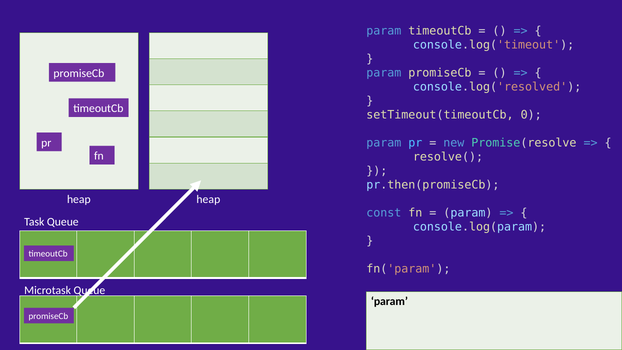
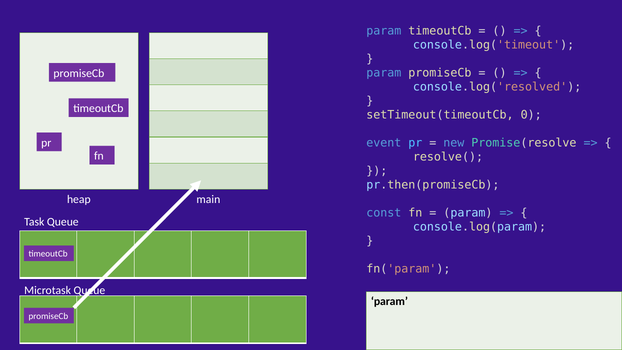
param at (384, 143): param -> event
heap at (208, 199): heap -> main
